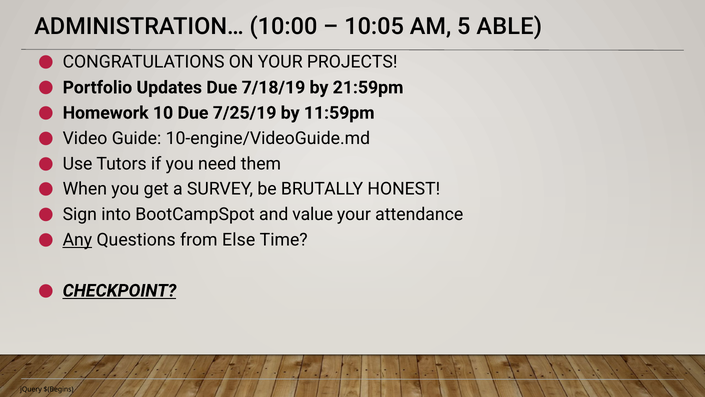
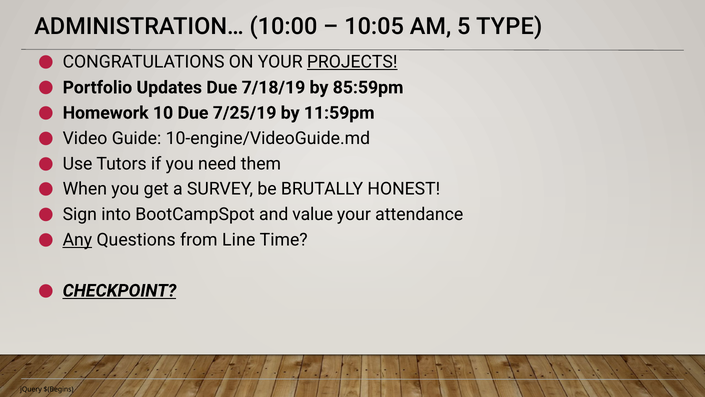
ABLE: ABLE -> TYPE
PROJECTS underline: none -> present
21:59pm: 21:59pm -> 85:59pm
Else: Else -> Line
